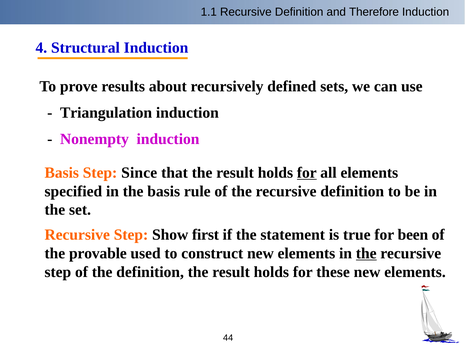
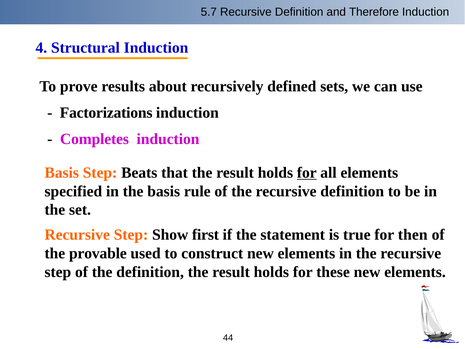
1.1: 1.1 -> 5.7
Triangulation: Triangulation -> Factorizations
Nonempty: Nonempty -> Completes
Since: Since -> Beats
been: been -> then
the at (366, 253) underline: present -> none
